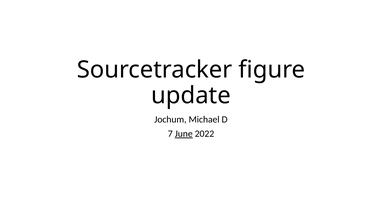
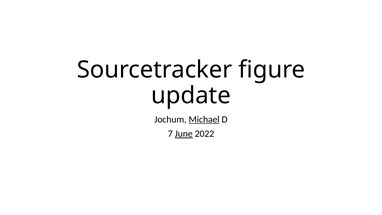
Michael underline: none -> present
